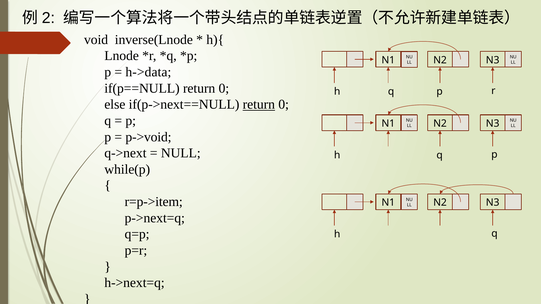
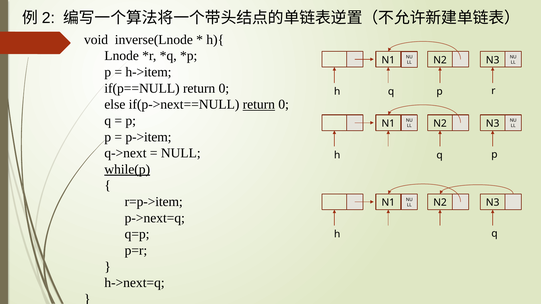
h->data: h->data -> h->item
p->void: p->void -> p->item
while(p underline: none -> present
